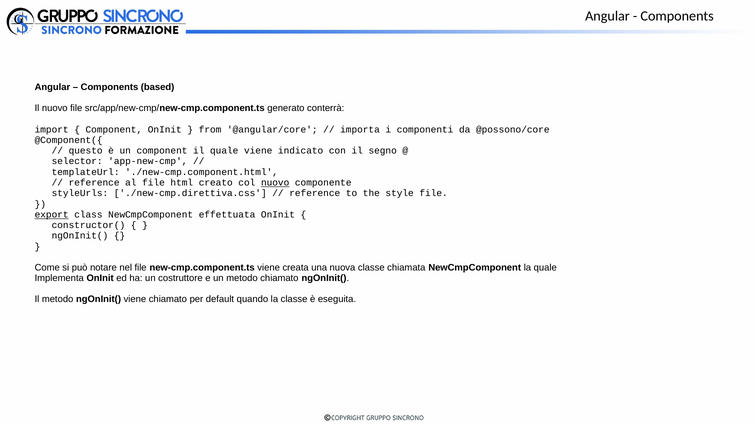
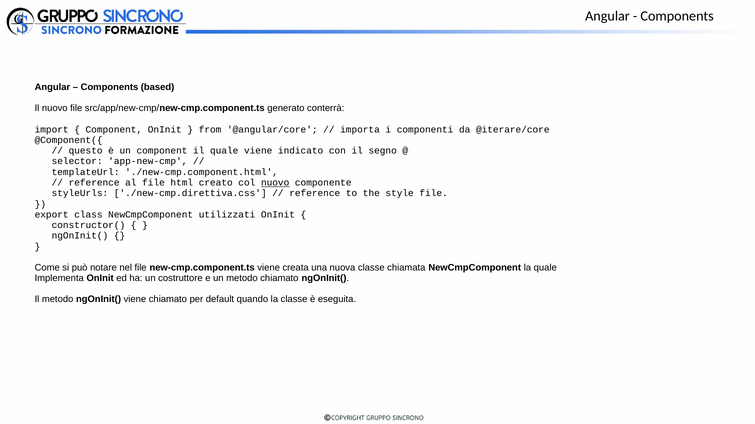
@possono/core: @possono/core -> @iterare/core
export underline: present -> none
effettuata: effettuata -> utilizzati
